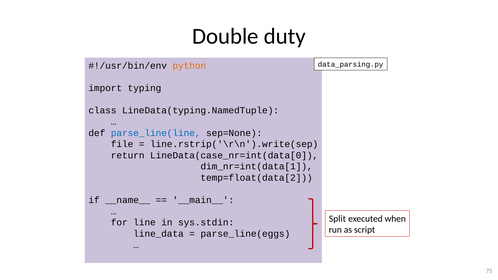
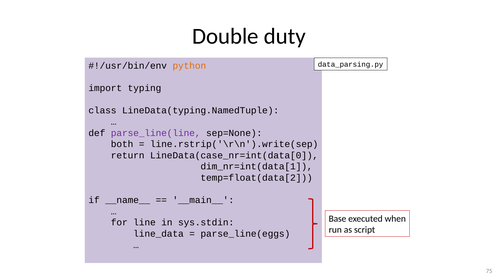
parse_line(line colour: blue -> purple
file: file -> both
Split: Split -> Base
